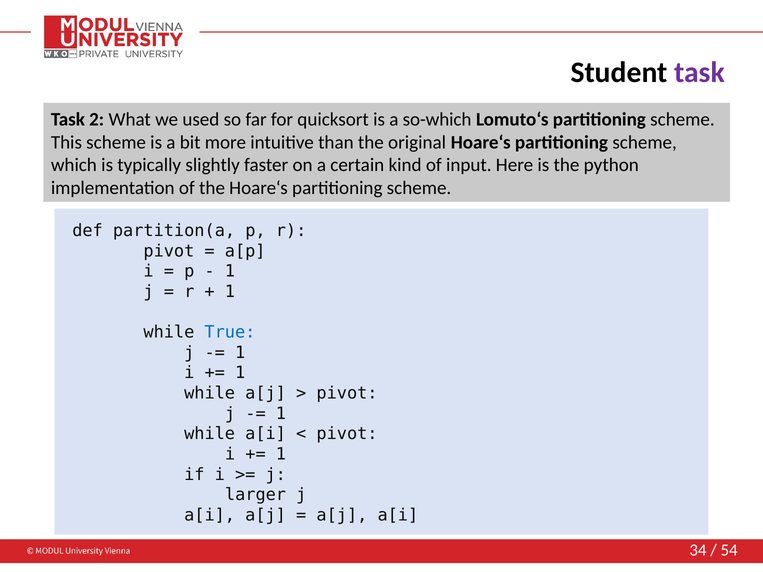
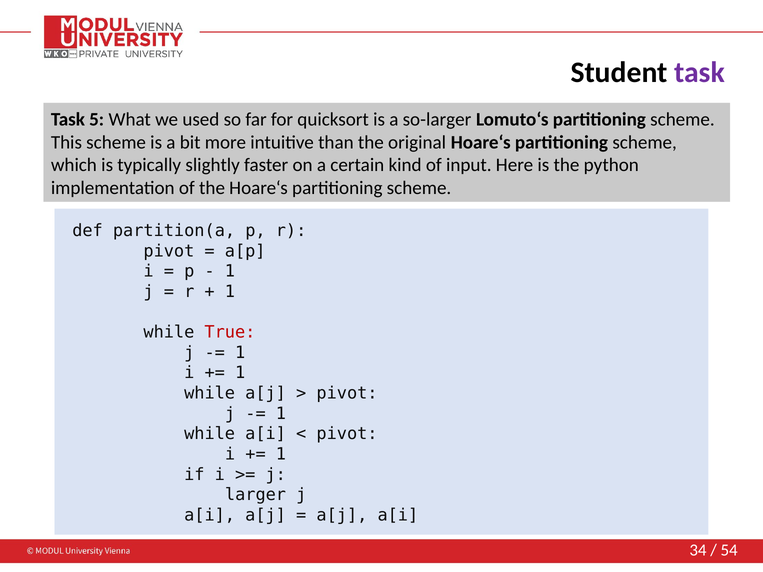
2: 2 -> 5
so-which: so-which -> so-larger
True colour: blue -> red
